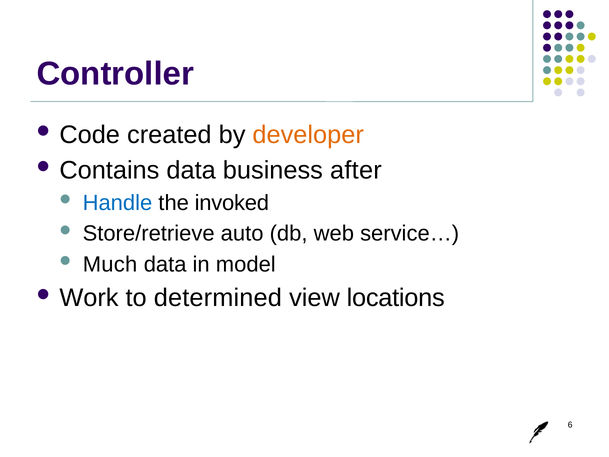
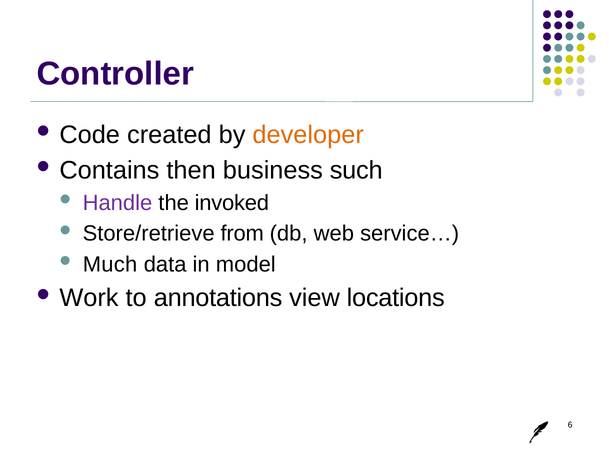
Contains data: data -> then
after: after -> such
Handle colour: blue -> purple
auto: auto -> from
determined: determined -> annotations
